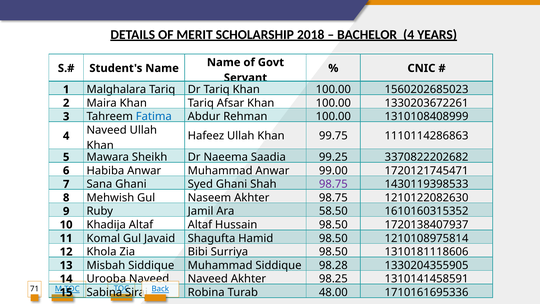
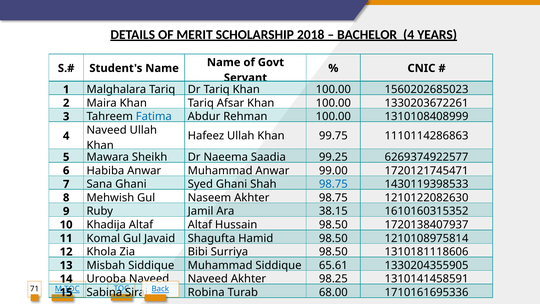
3370822202682: 3370822202682 -> 6269374922577
98.75 at (333, 184) colour: purple -> blue
58.50: 58.50 -> 38.15
98.28: 98.28 -> 65.61
48.00: 48.00 -> 68.00
